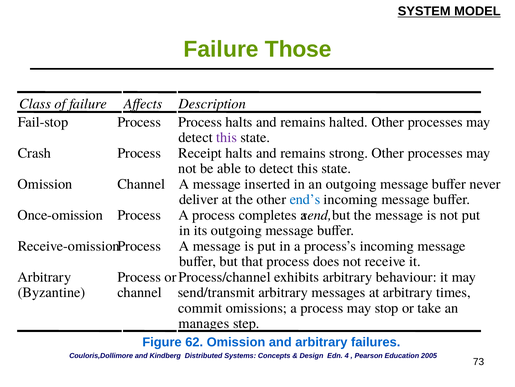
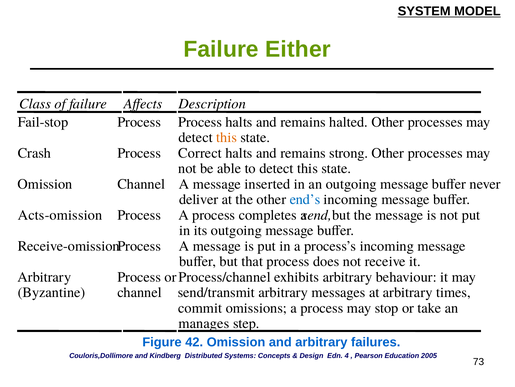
Those: Those -> Either
this at (227, 137) colour: purple -> orange
Receipt: Receipt -> Correct
Once-omission: Once-omission -> Acts-omission
62: 62 -> 42
